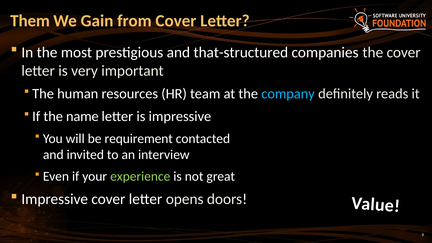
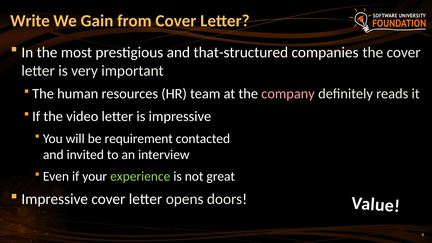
Them: Them -> Write
company colour: light blue -> pink
name: name -> video
